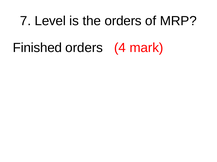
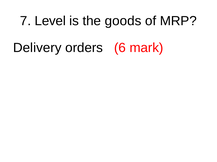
the orders: orders -> goods
Finished: Finished -> Delivery
4: 4 -> 6
